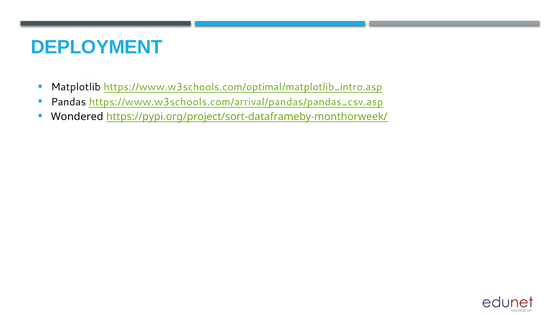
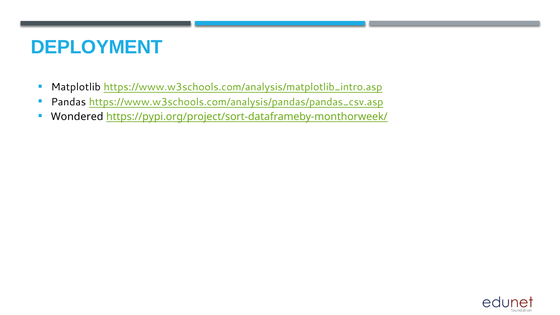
https://www.w3schools.com/optimal/matplotlib_intro.asp: https://www.w3schools.com/optimal/matplotlib_intro.asp -> https://www.w3schools.com/analysis/matplotlib_intro.asp
https://www.w3schools.com/arrival/pandas/pandas_csv.asp: https://www.w3schools.com/arrival/pandas/pandas_csv.asp -> https://www.w3schools.com/analysis/pandas/pandas_csv.asp
